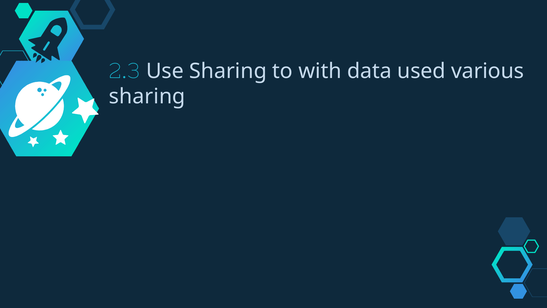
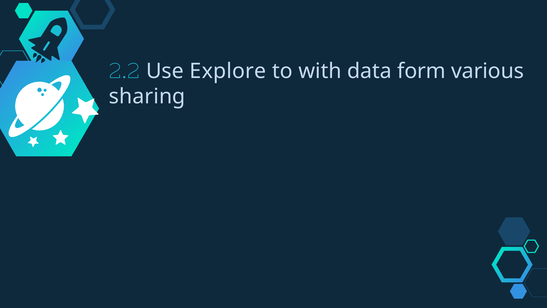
2.3: 2.3 -> 2.2
Use Sharing: Sharing -> Explore
used: used -> form
